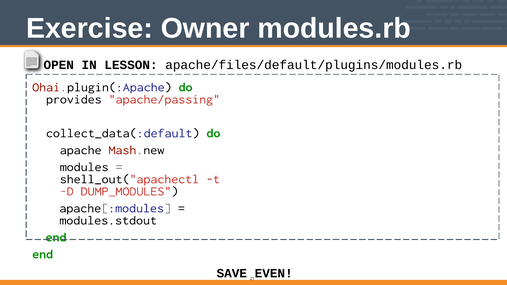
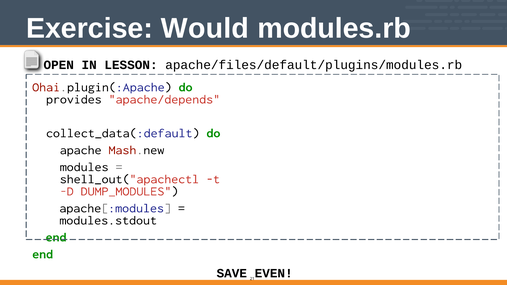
Owner: Owner -> Would
apache/passing: apache/passing -> apache/depends
